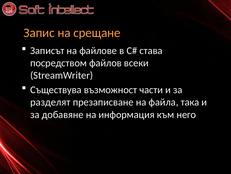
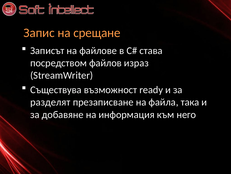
всеки: всеки -> израз
части: части -> ready
